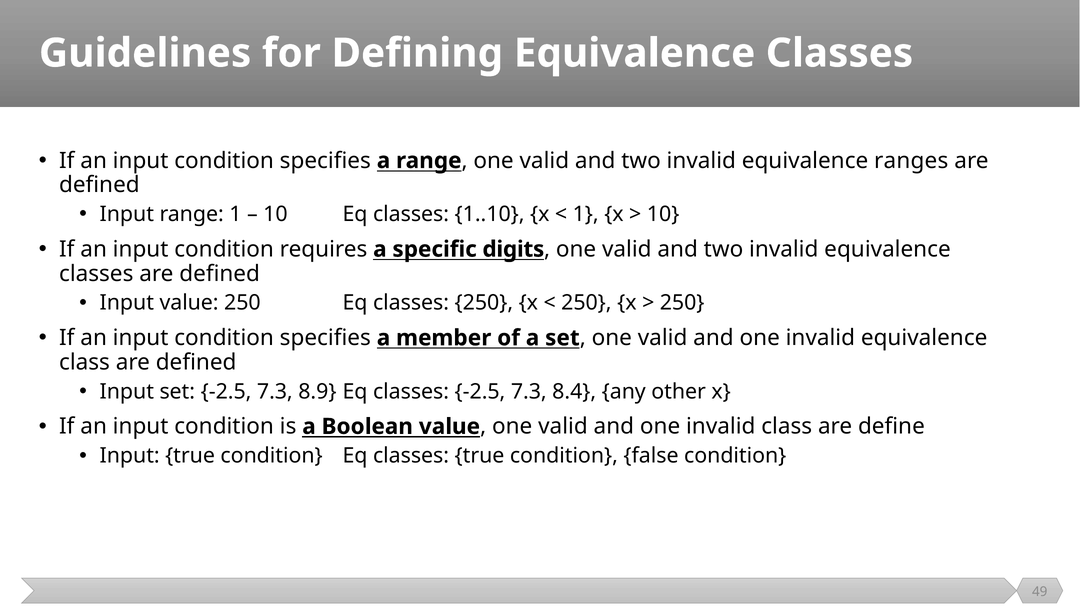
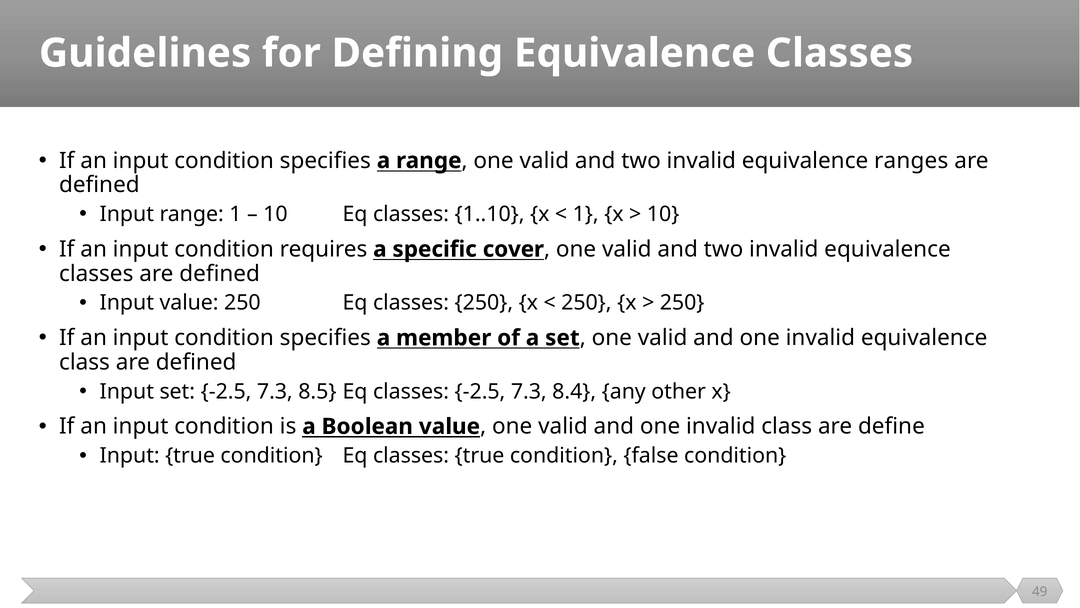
digits: digits -> cover
8.9: 8.9 -> 8.5
